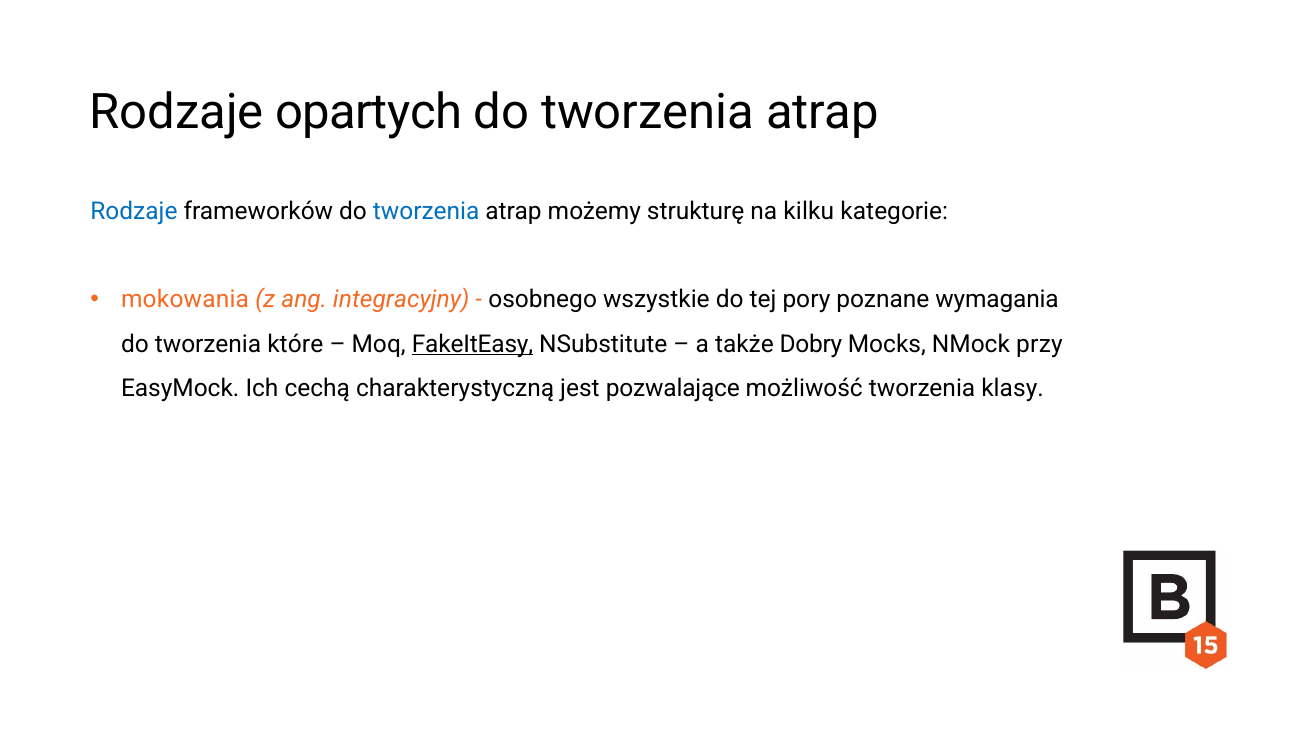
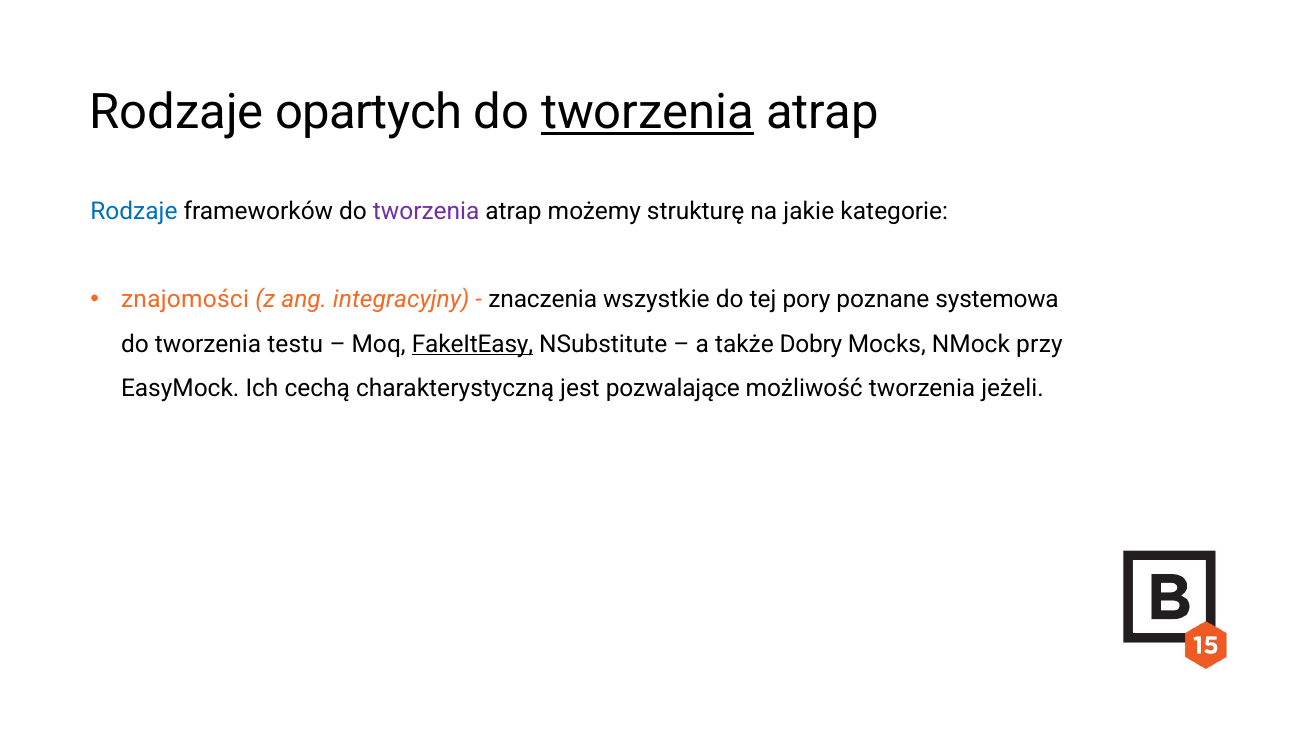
tworzenia at (648, 113) underline: none -> present
tworzenia at (426, 212) colour: blue -> purple
kilku: kilku -> jakie
mokowania: mokowania -> znajomości
osobnego: osobnego -> znaczenia
wymagania: wymagania -> systemowa
które: które -> testu
klasy: klasy -> jeżeli
